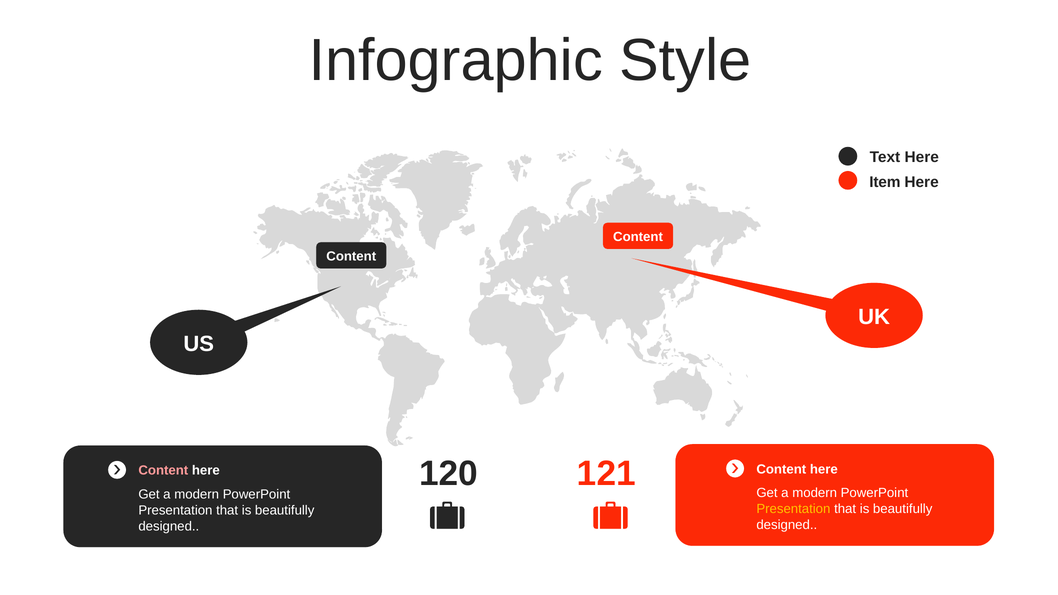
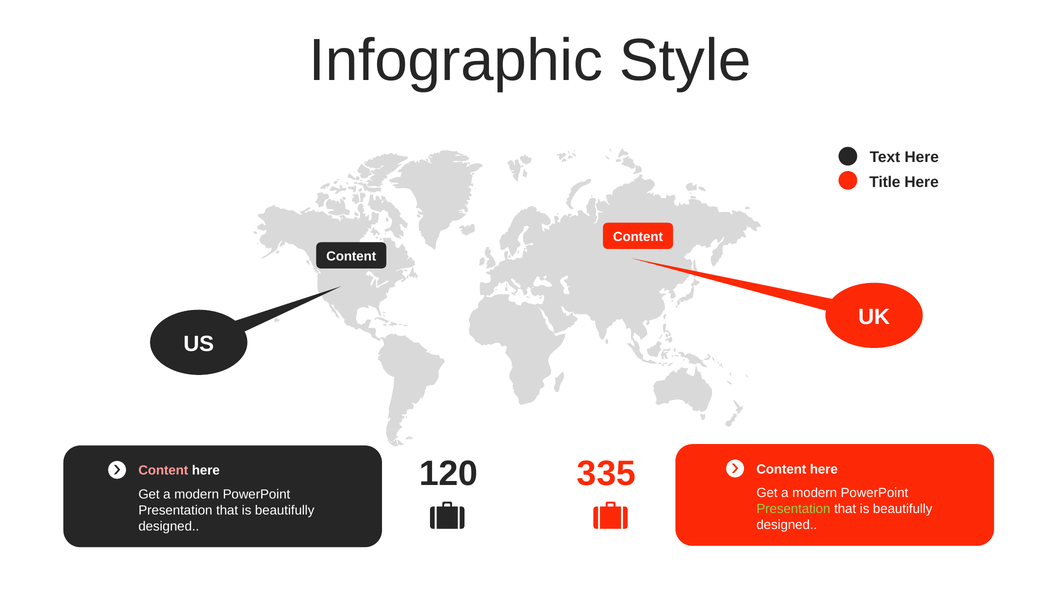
Item: Item -> Title
121: 121 -> 335
Presentation at (793, 509) colour: yellow -> light green
